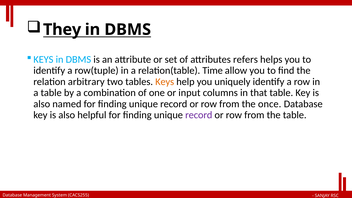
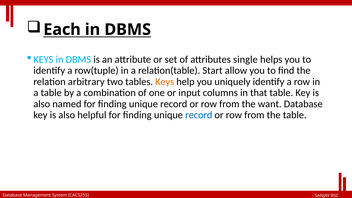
They: They -> Each
refers: refers -> single
Time: Time -> Start
once: once -> want
record at (199, 115) colour: purple -> blue
